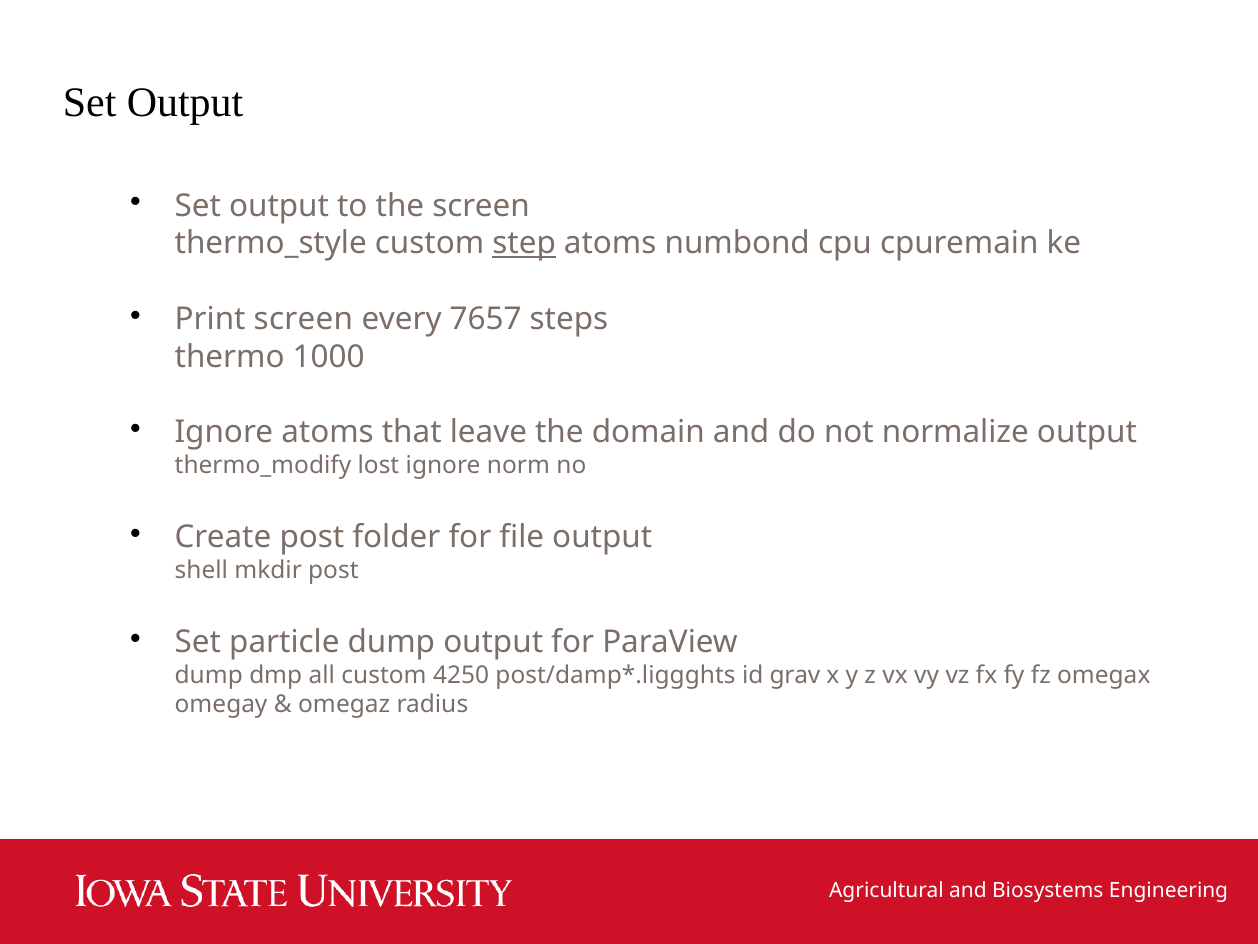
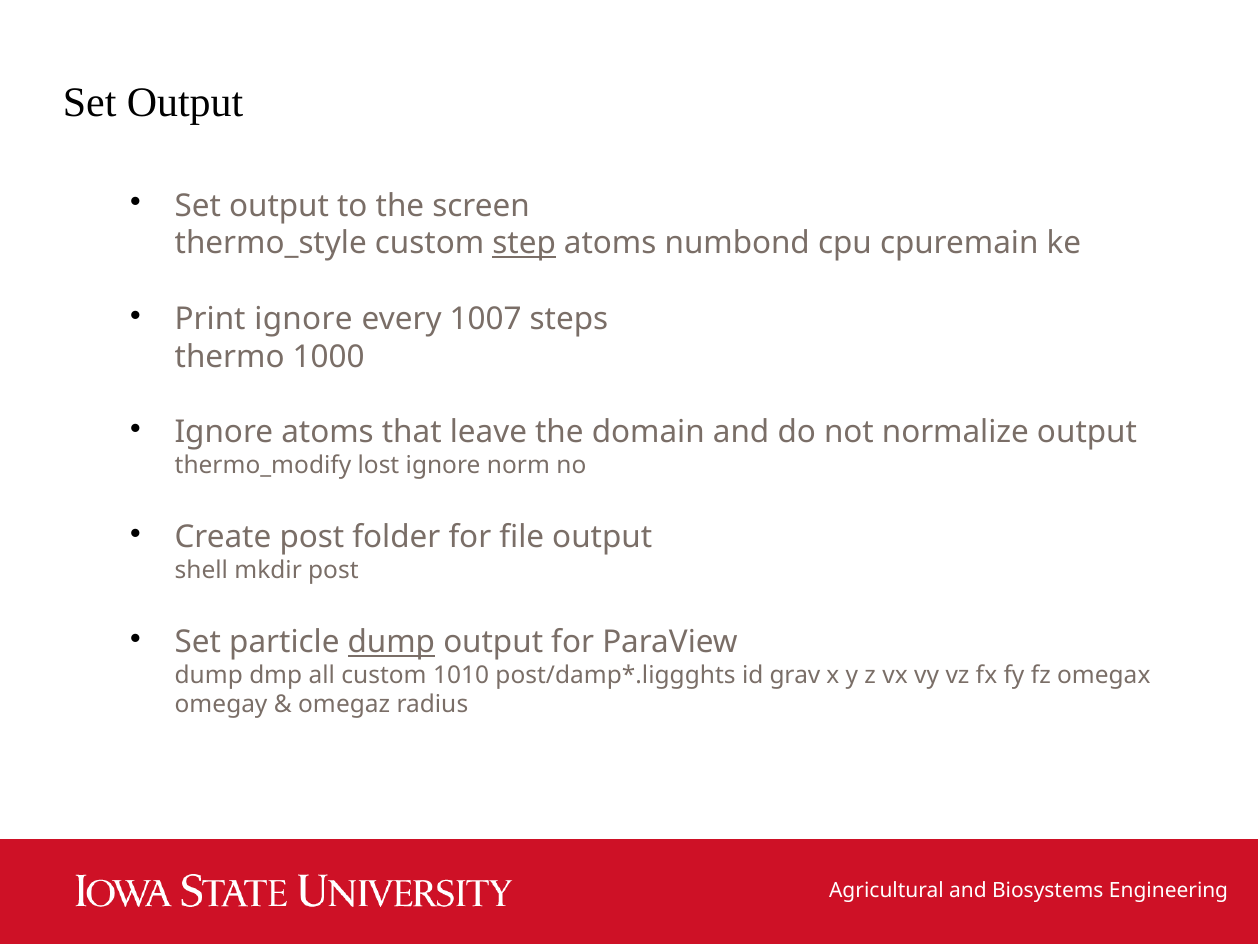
Print screen: screen -> ignore
7657: 7657 -> 1007
dump at (391, 642) underline: none -> present
4250: 4250 -> 1010
